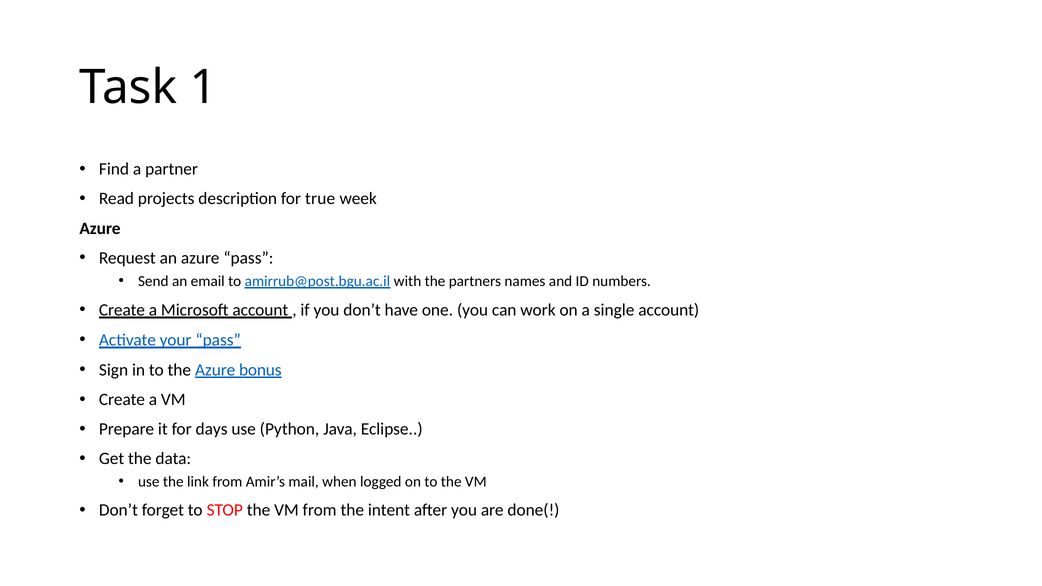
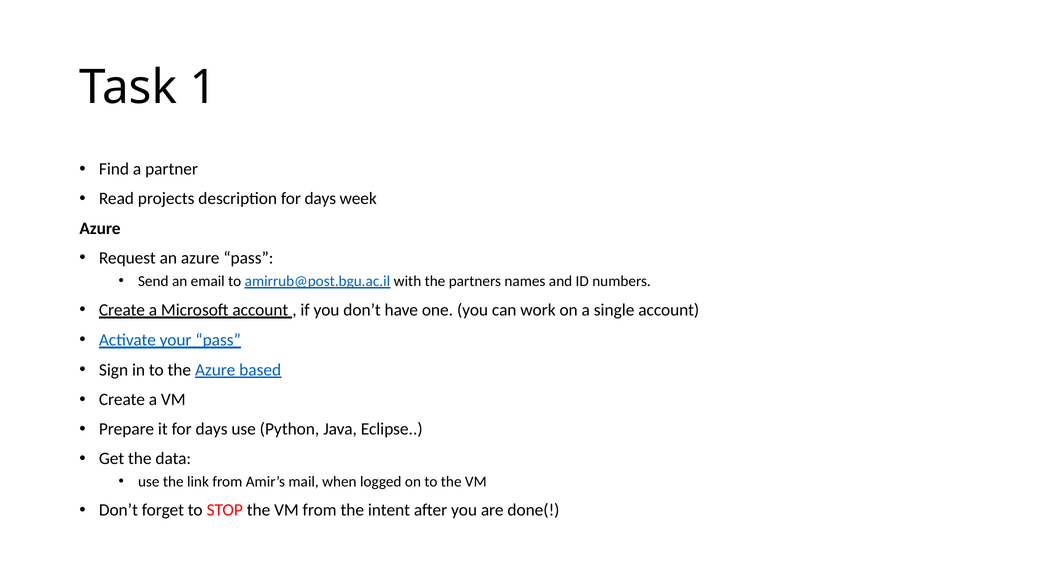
description for true: true -> days
bonus: bonus -> based
